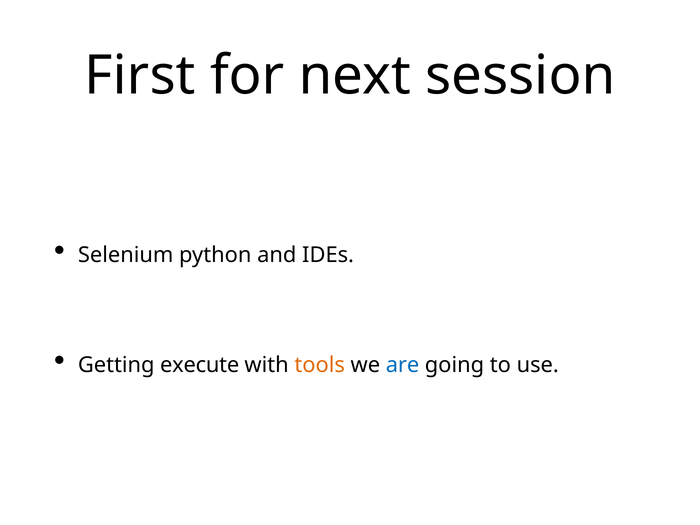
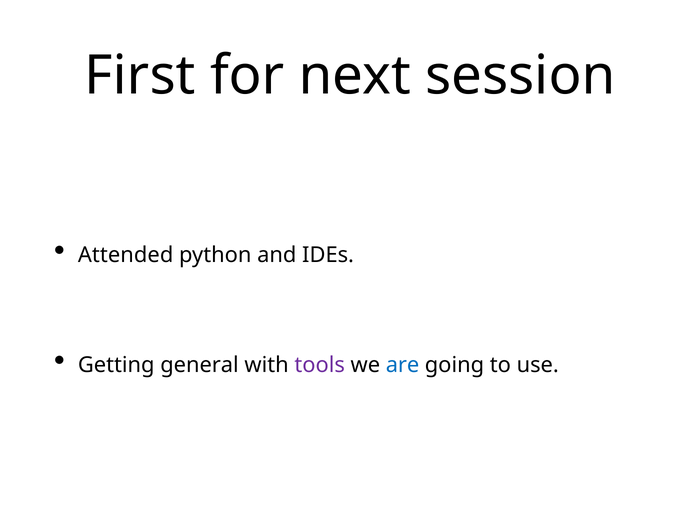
Selenium: Selenium -> Attended
execute: execute -> general
tools colour: orange -> purple
